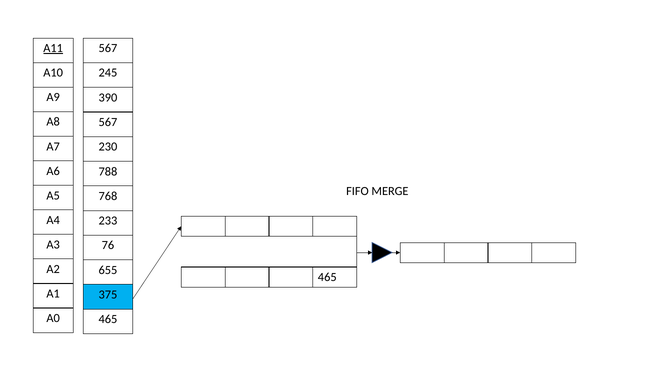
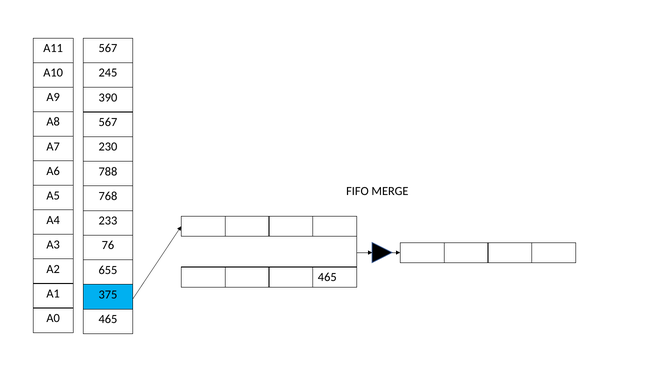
A11 underline: present -> none
